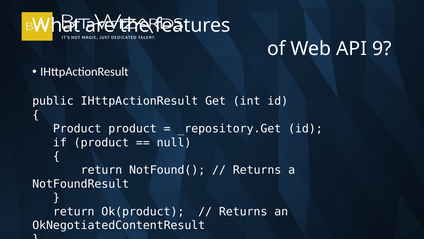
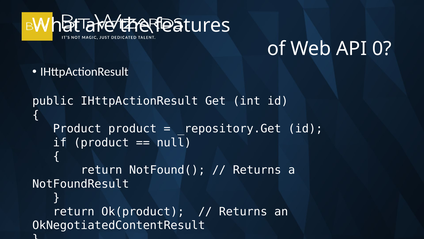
9: 9 -> 0
